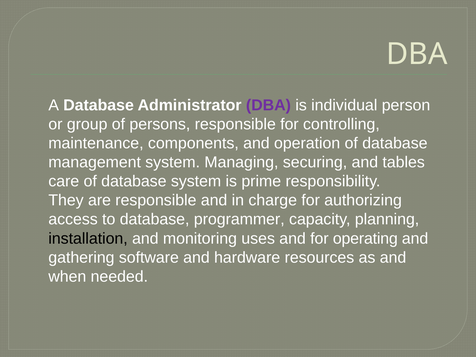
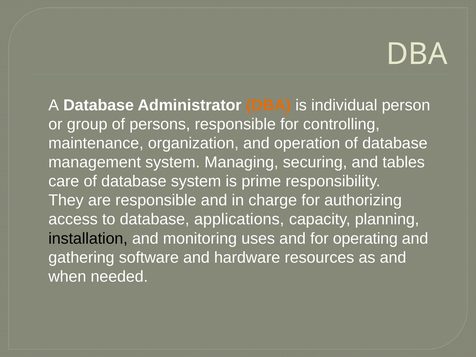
DBA at (268, 105) colour: purple -> orange
components: components -> organization
programmer: programmer -> applications
